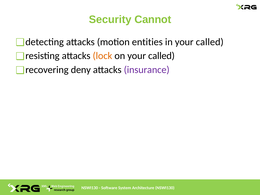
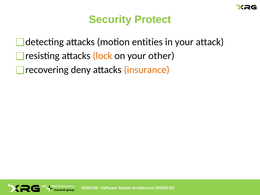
Cannot: Cannot -> Protect
in your called: called -> attack
on your called: called -> other
insurance colour: purple -> orange
